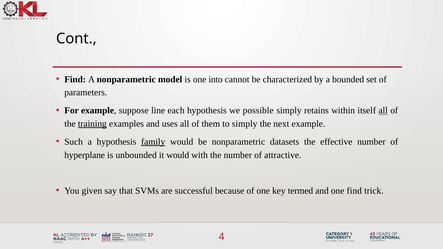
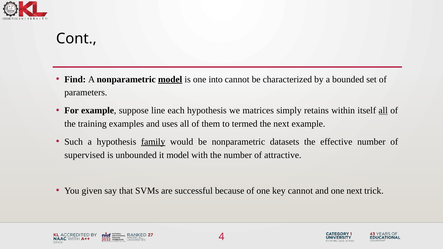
model at (170, 79) underline: none -> present
possible: possible -> matrices
training underline: present -> none
to simply: simply -> termed
hyperplane: hyperplane -> supervised
it would: would -> model
key termed: termed -> cannot
one find: find -> next
